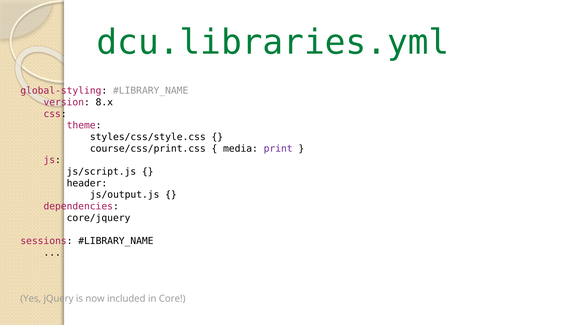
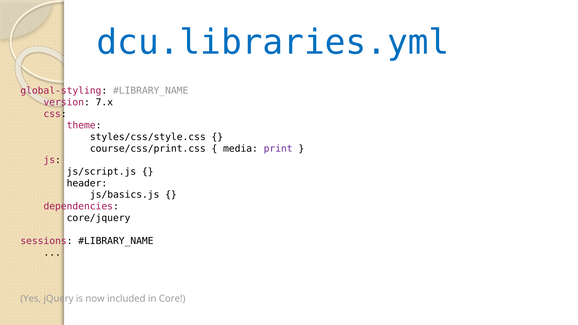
dcu.libraries.yml colour: green -> blue
8.x: 8.x -> 7.x
js/output.js: js/output.js -> js/basics.js
